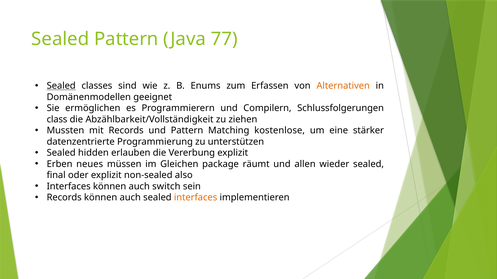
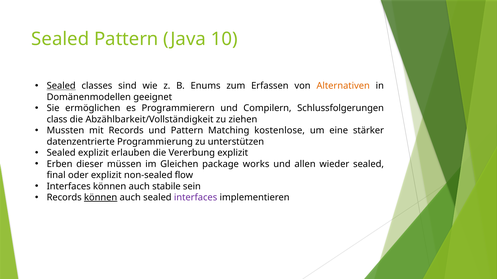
77: 77 -> 10
Sealed hidden: hidden -> explizit
neues: neues -> dieser
räumt: räumt -> works
also: also -> flow
switch: switch -> stabile
können at (101, 198) underline: none -> present
interfaces at (196, 198) colour: orange -> purple
